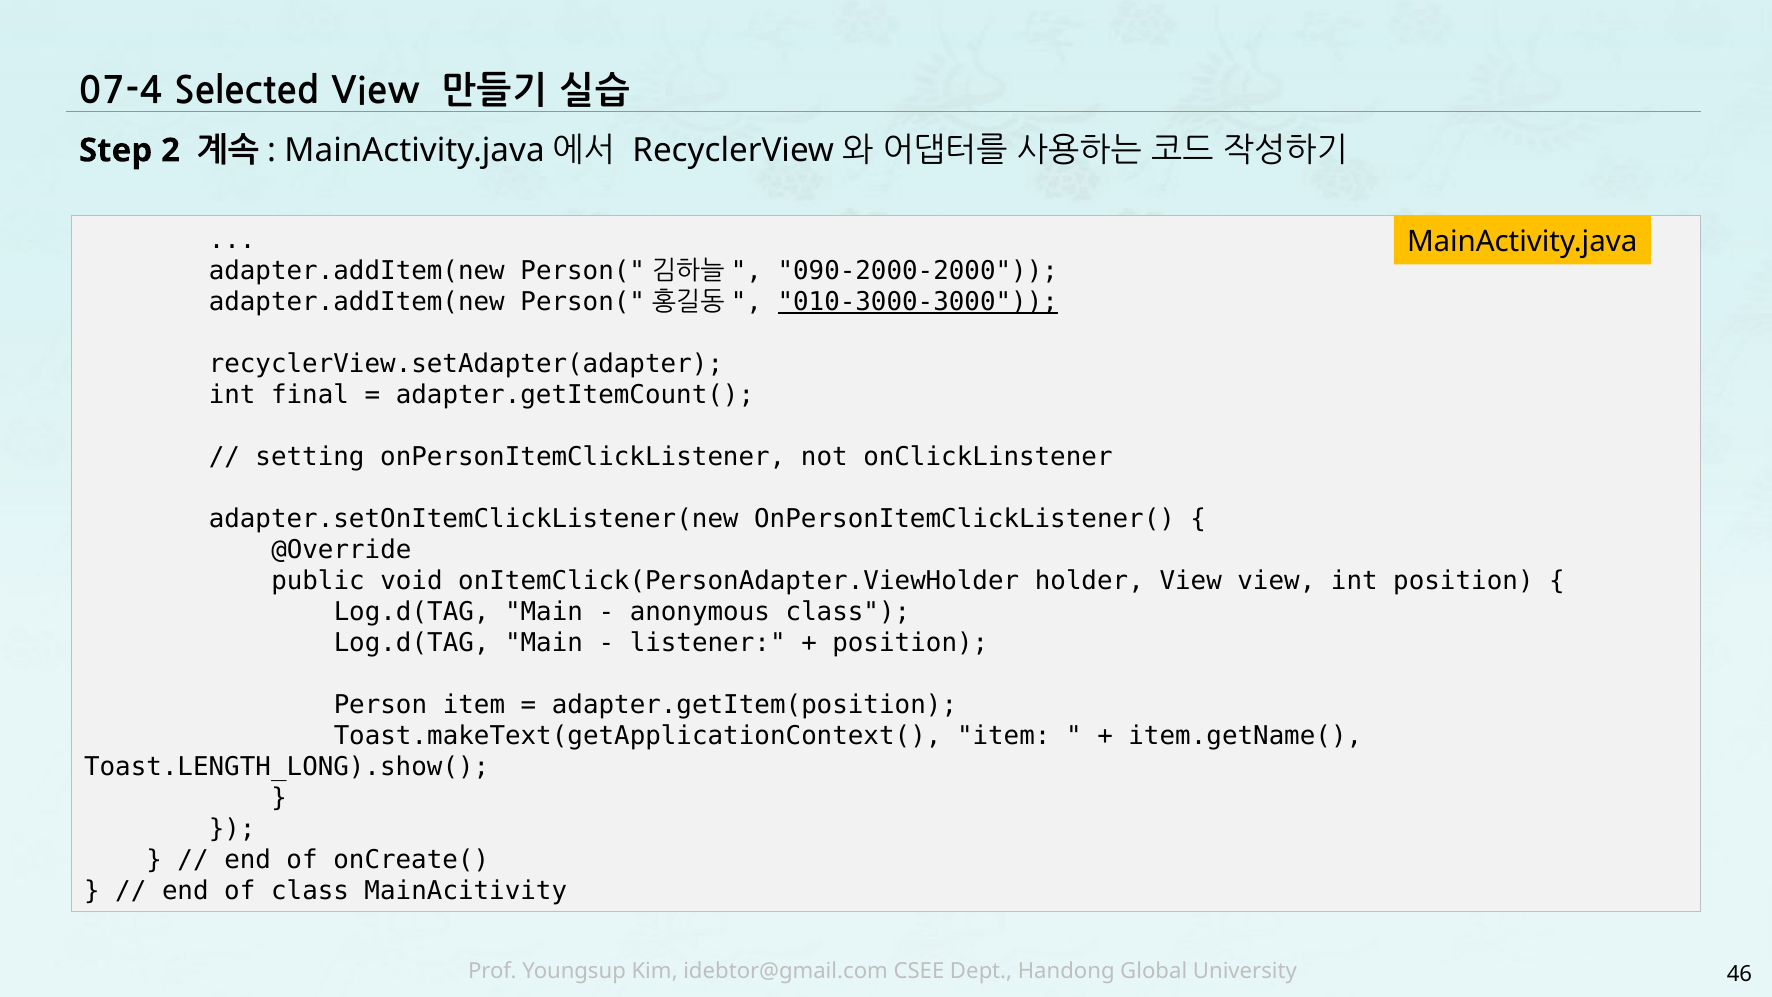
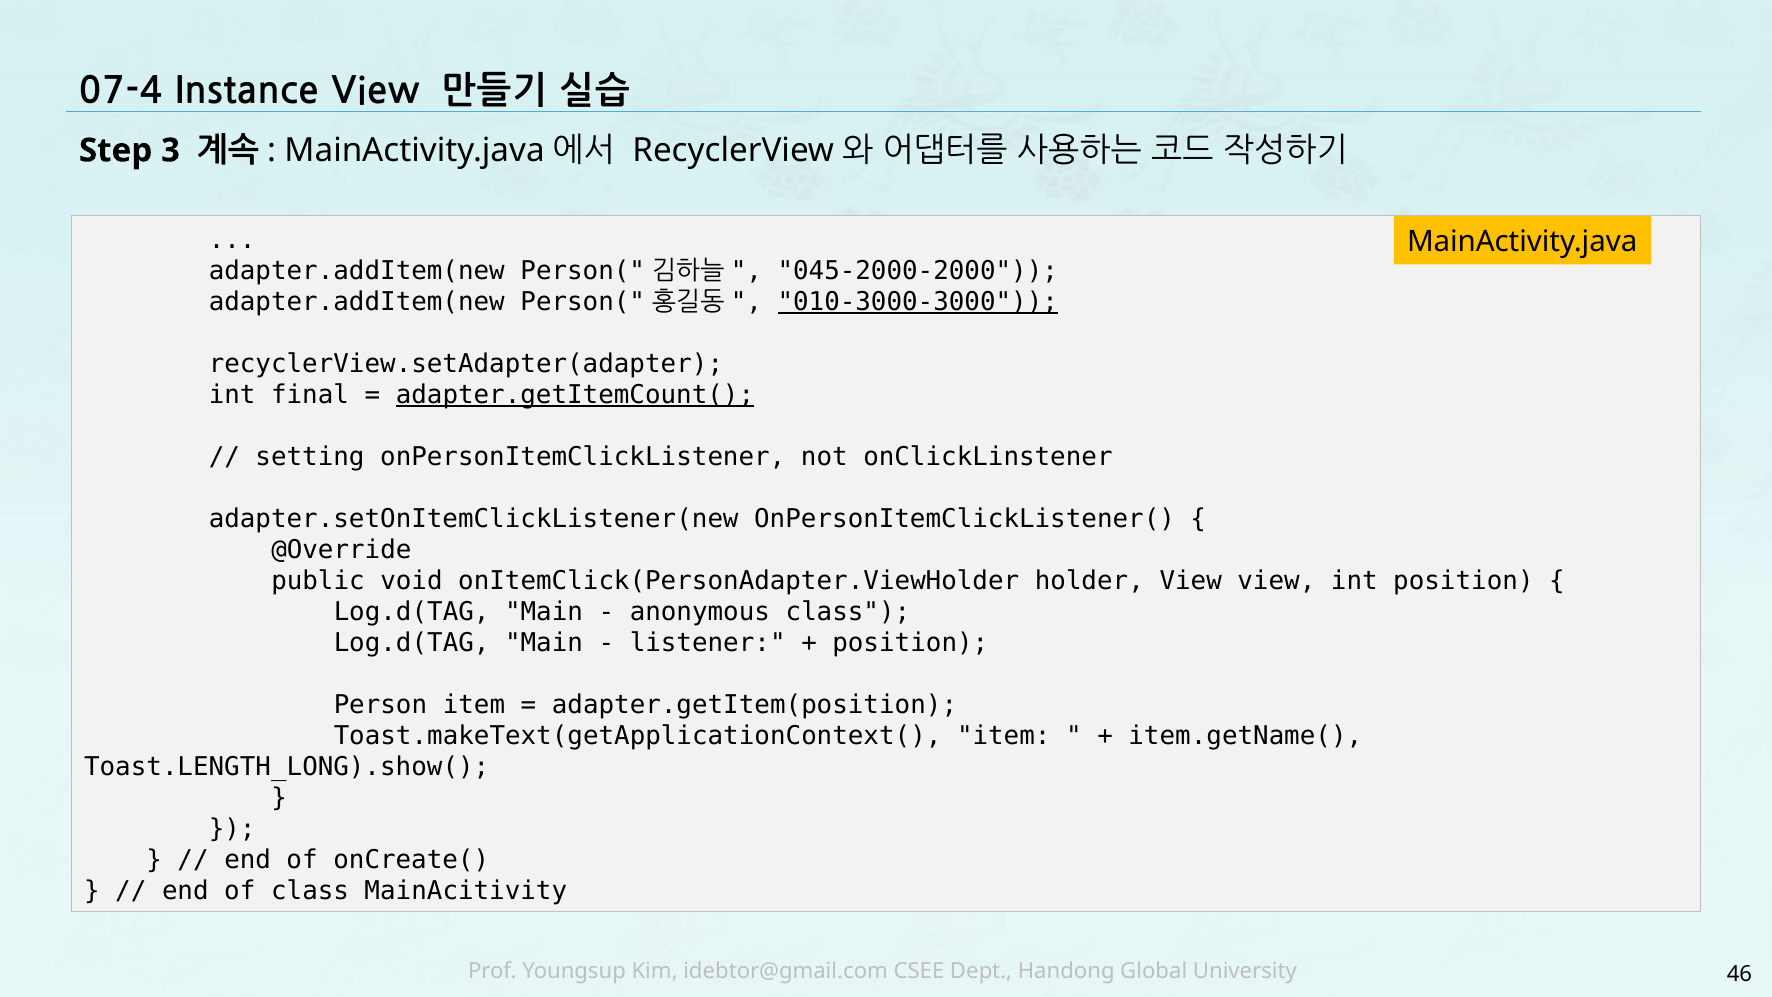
Selected: Selected -> Instance
2: 2 -> 3
090-2000-2000: 090-2000-2000 -> 045-2000-2000
adapter.getItemCount( underline: none -> present
